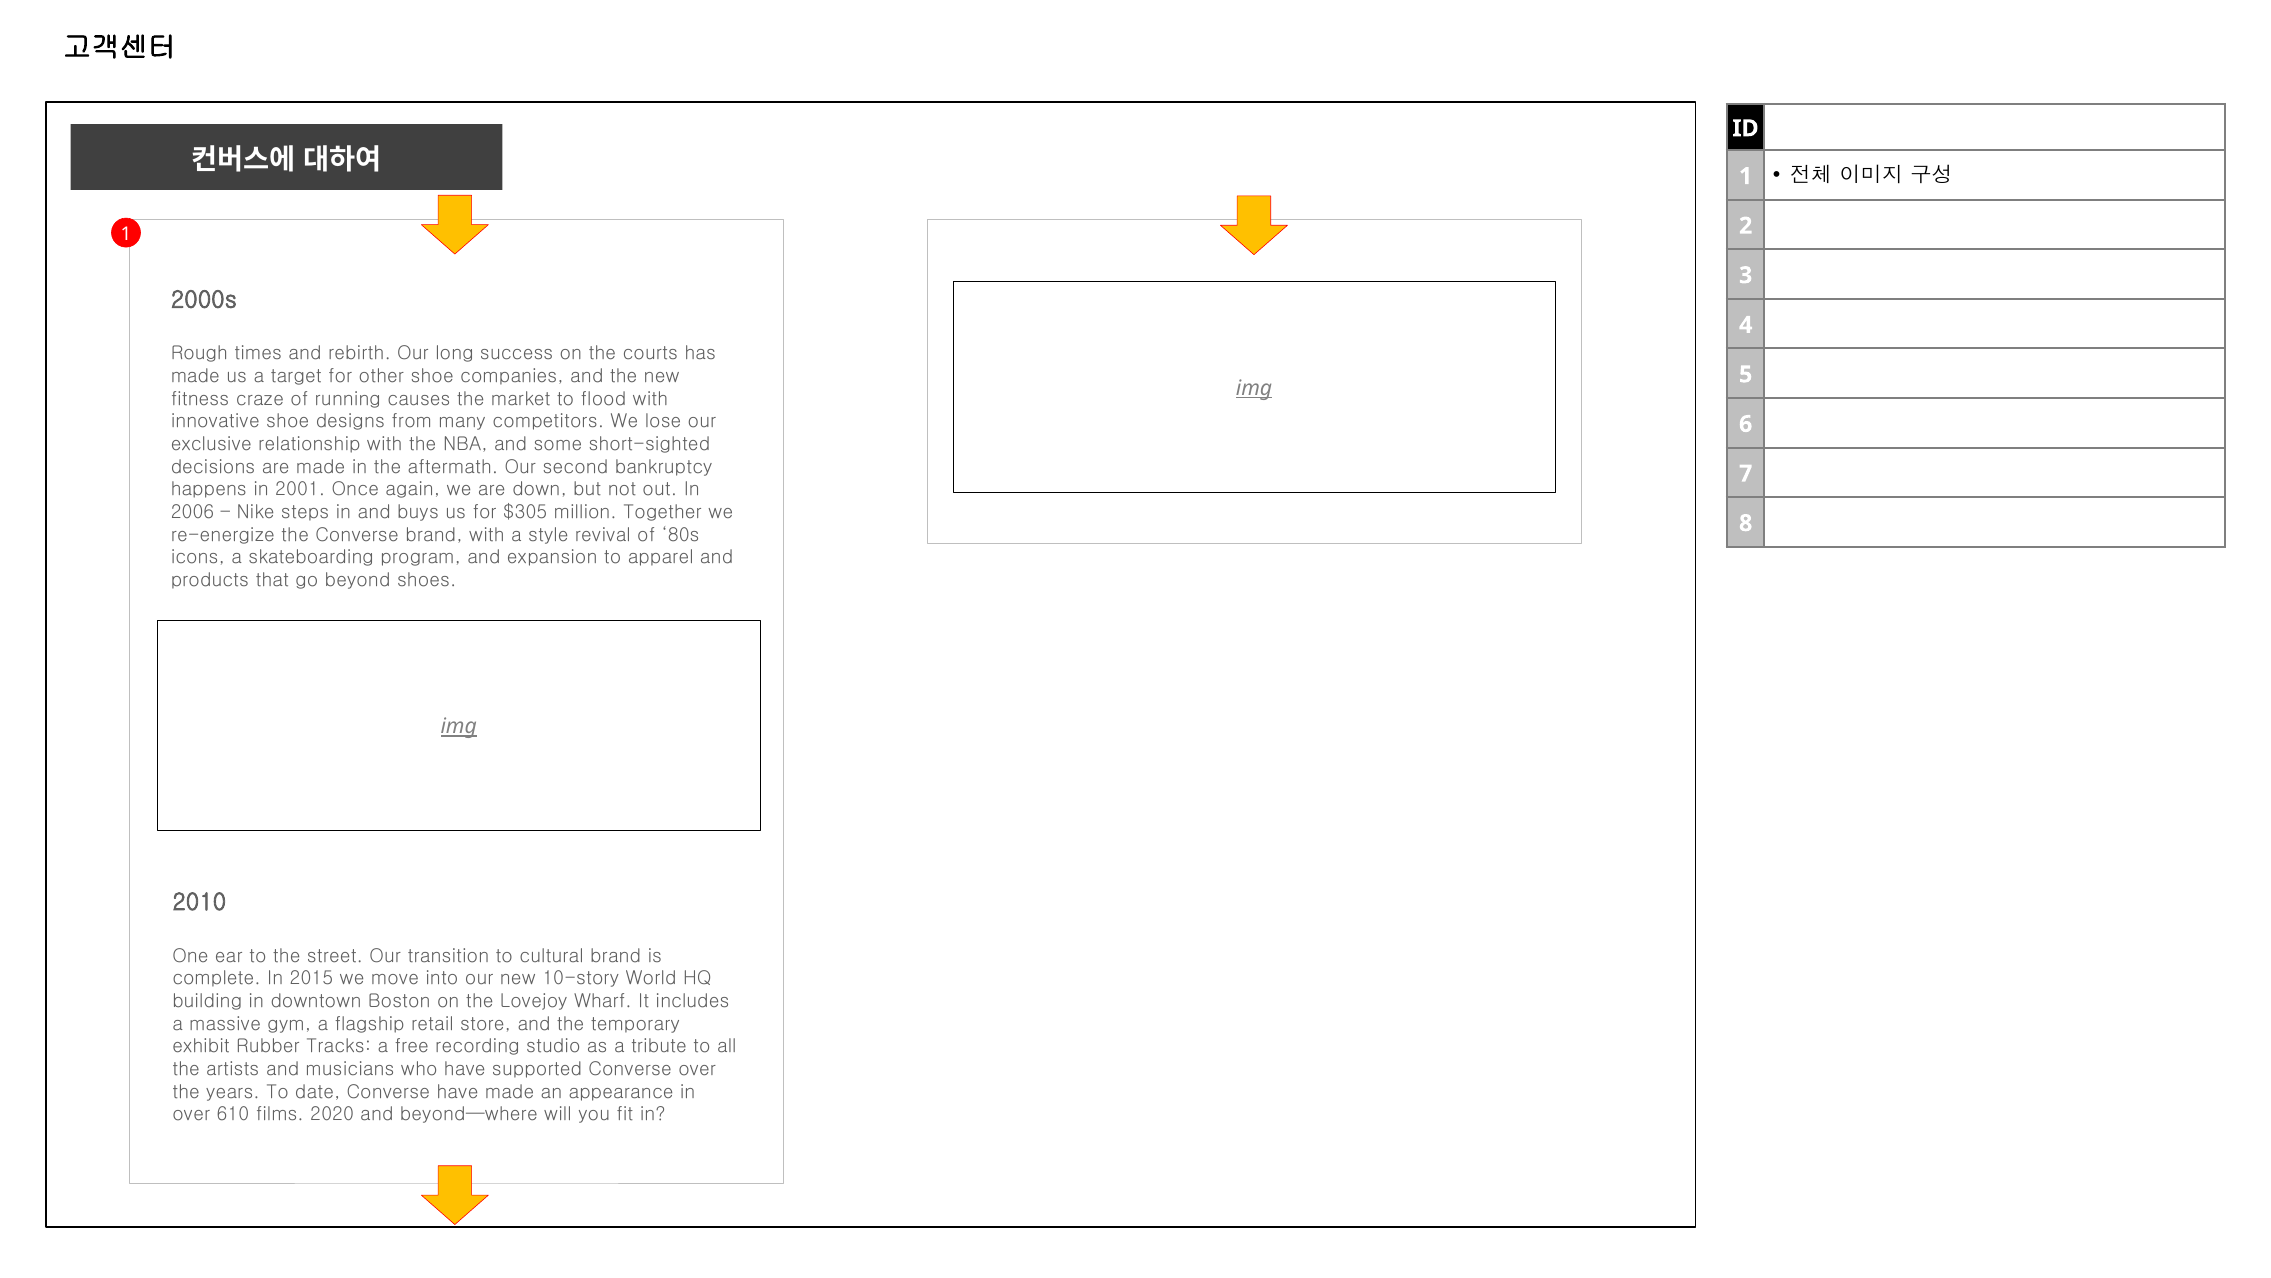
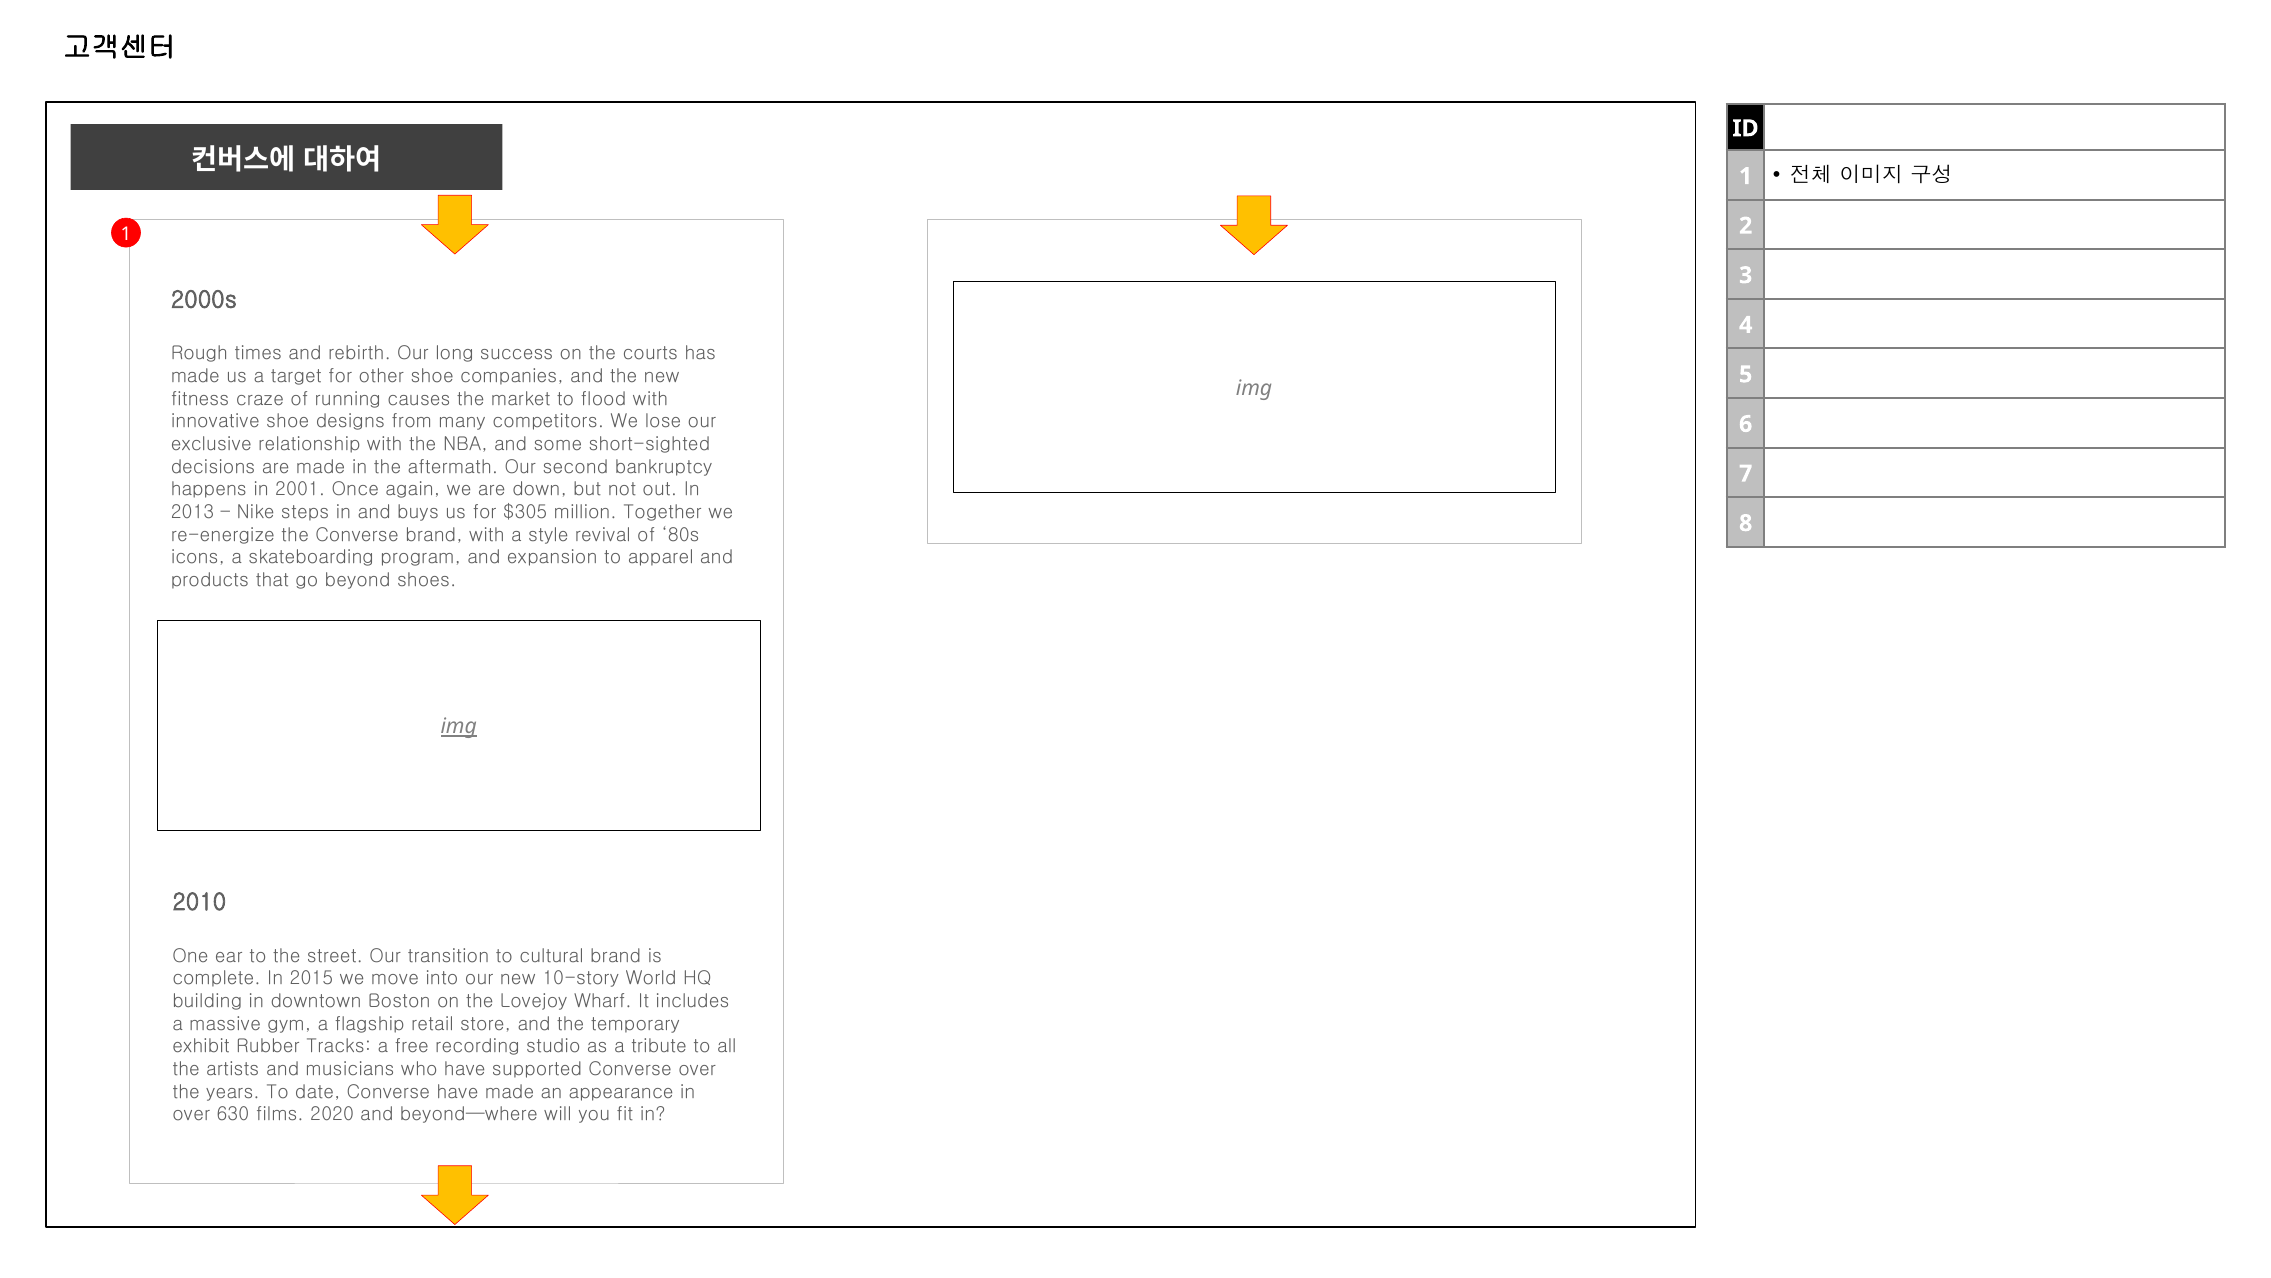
img at (1254, 388) underline: present -> none
2006: 2006 -> 2013
610: 610 -> 630
